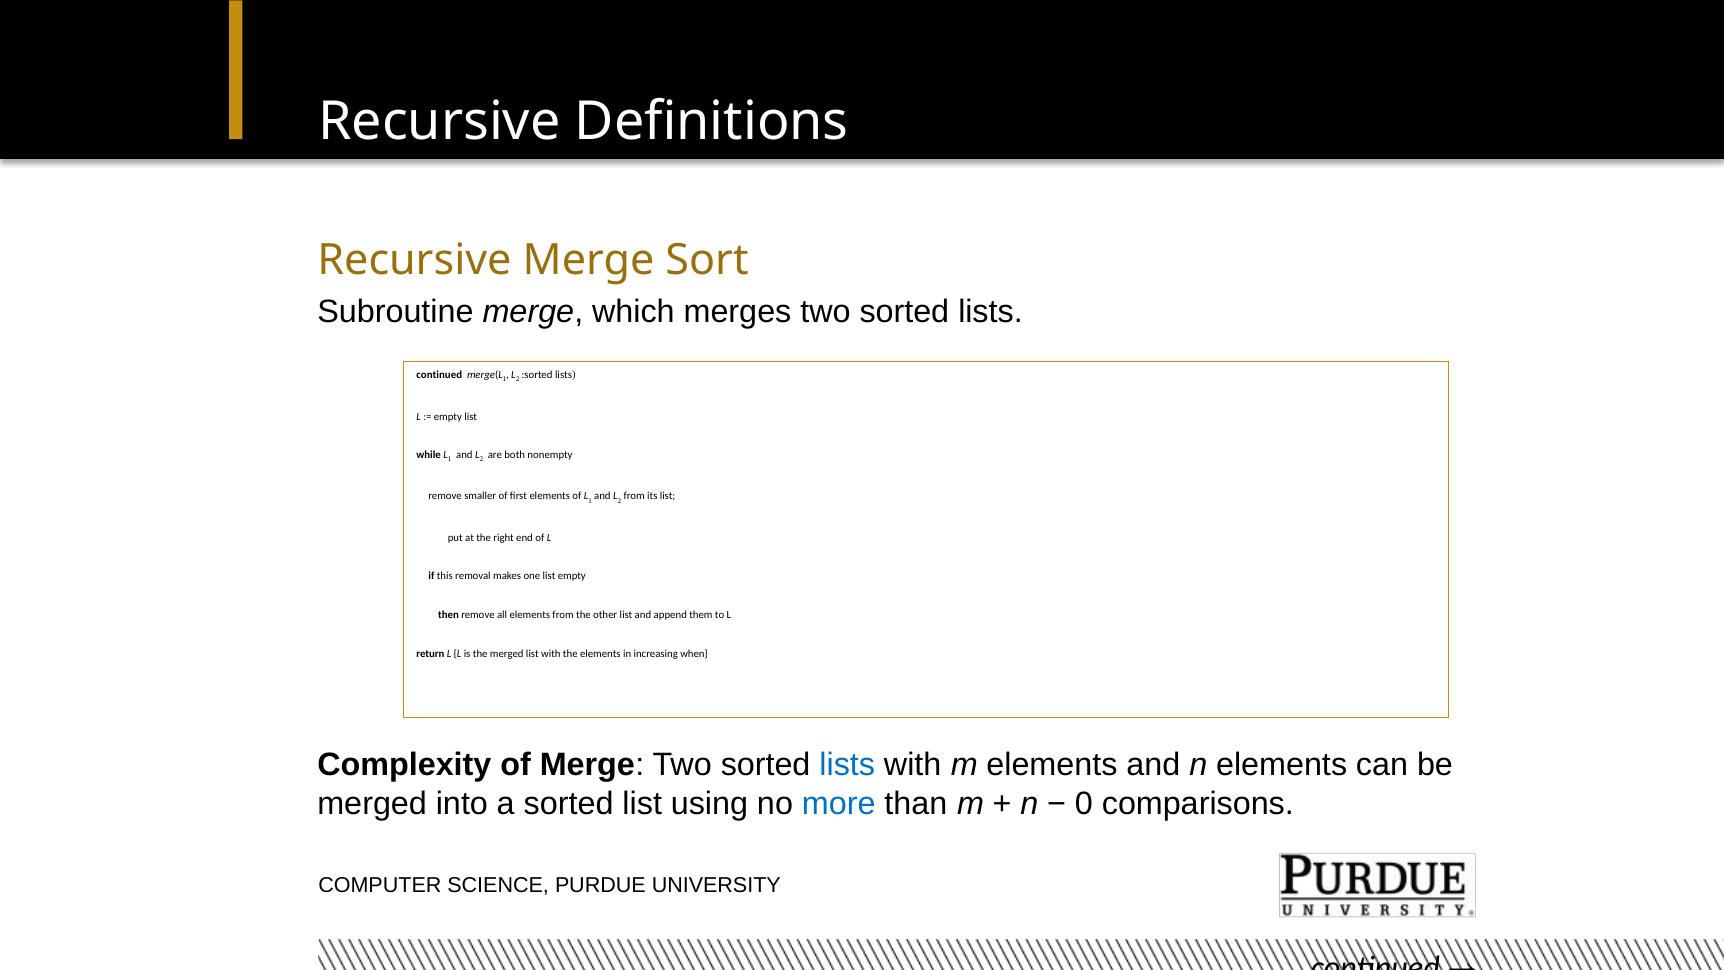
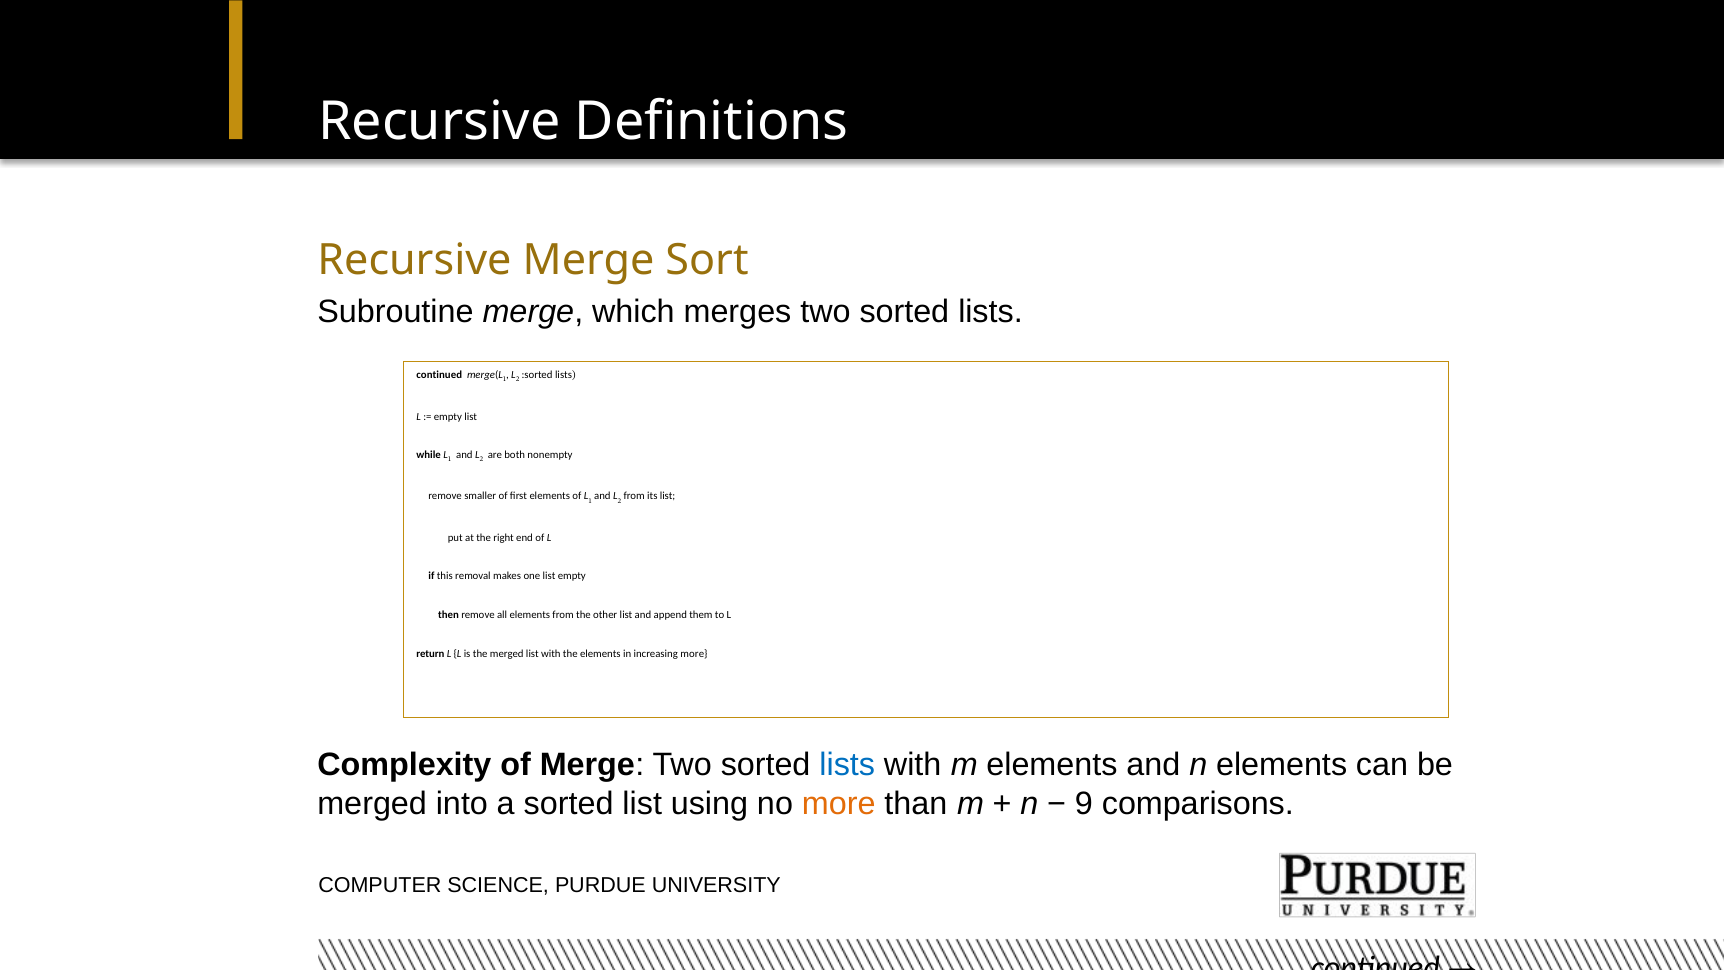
increasing when: when -> more
more at (839, 803) colour: blue -> orange
0: 0 -> 9
